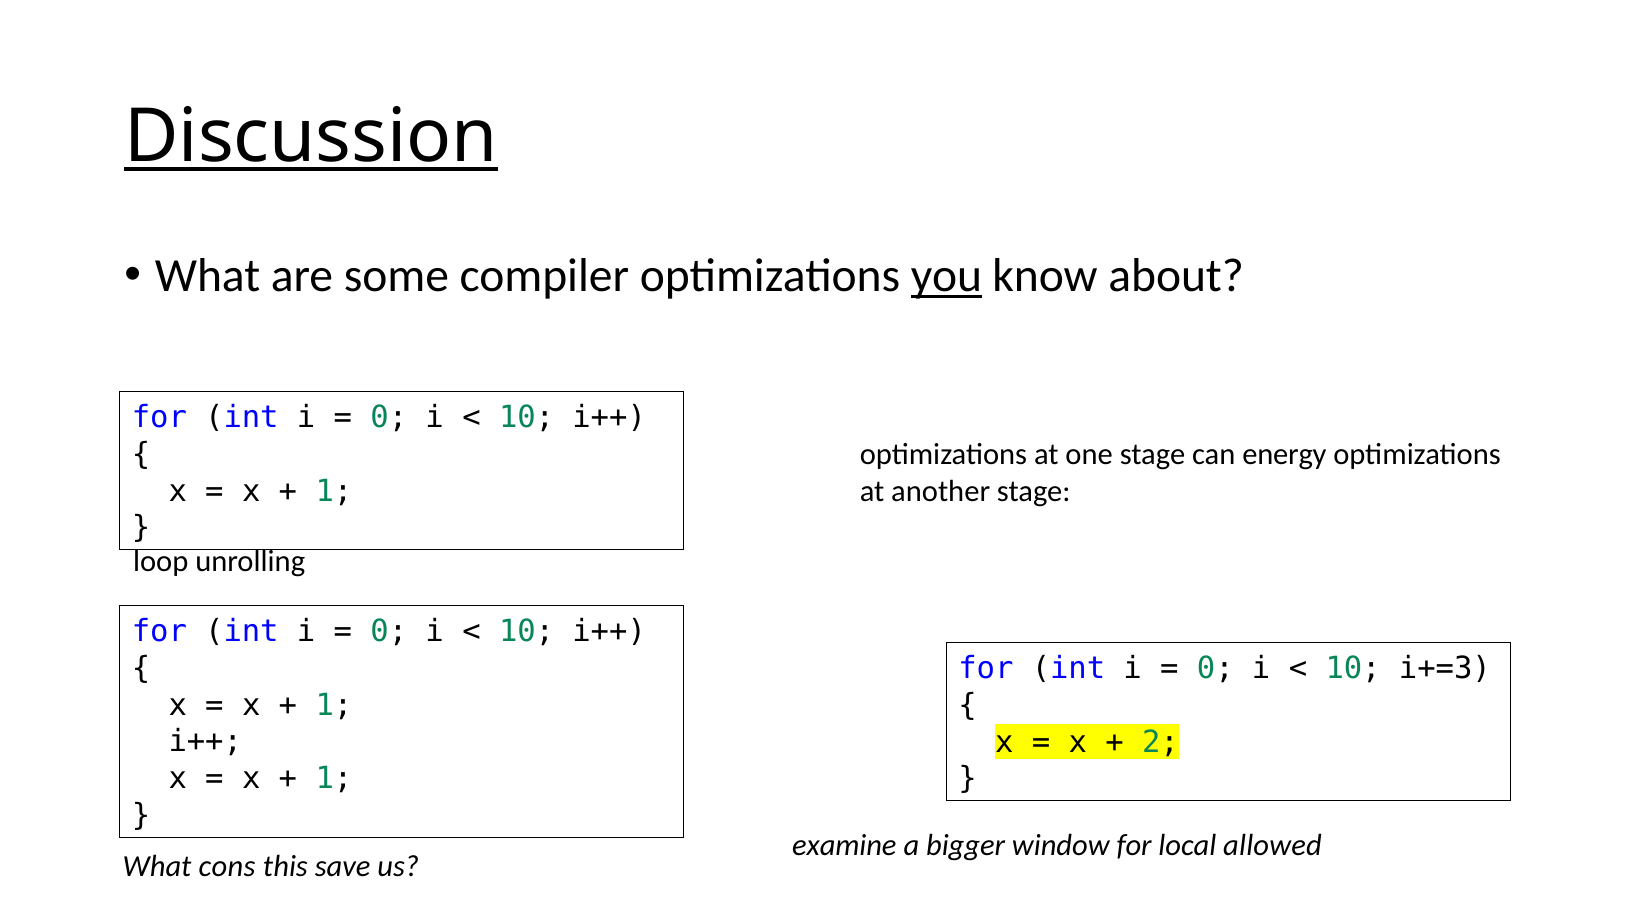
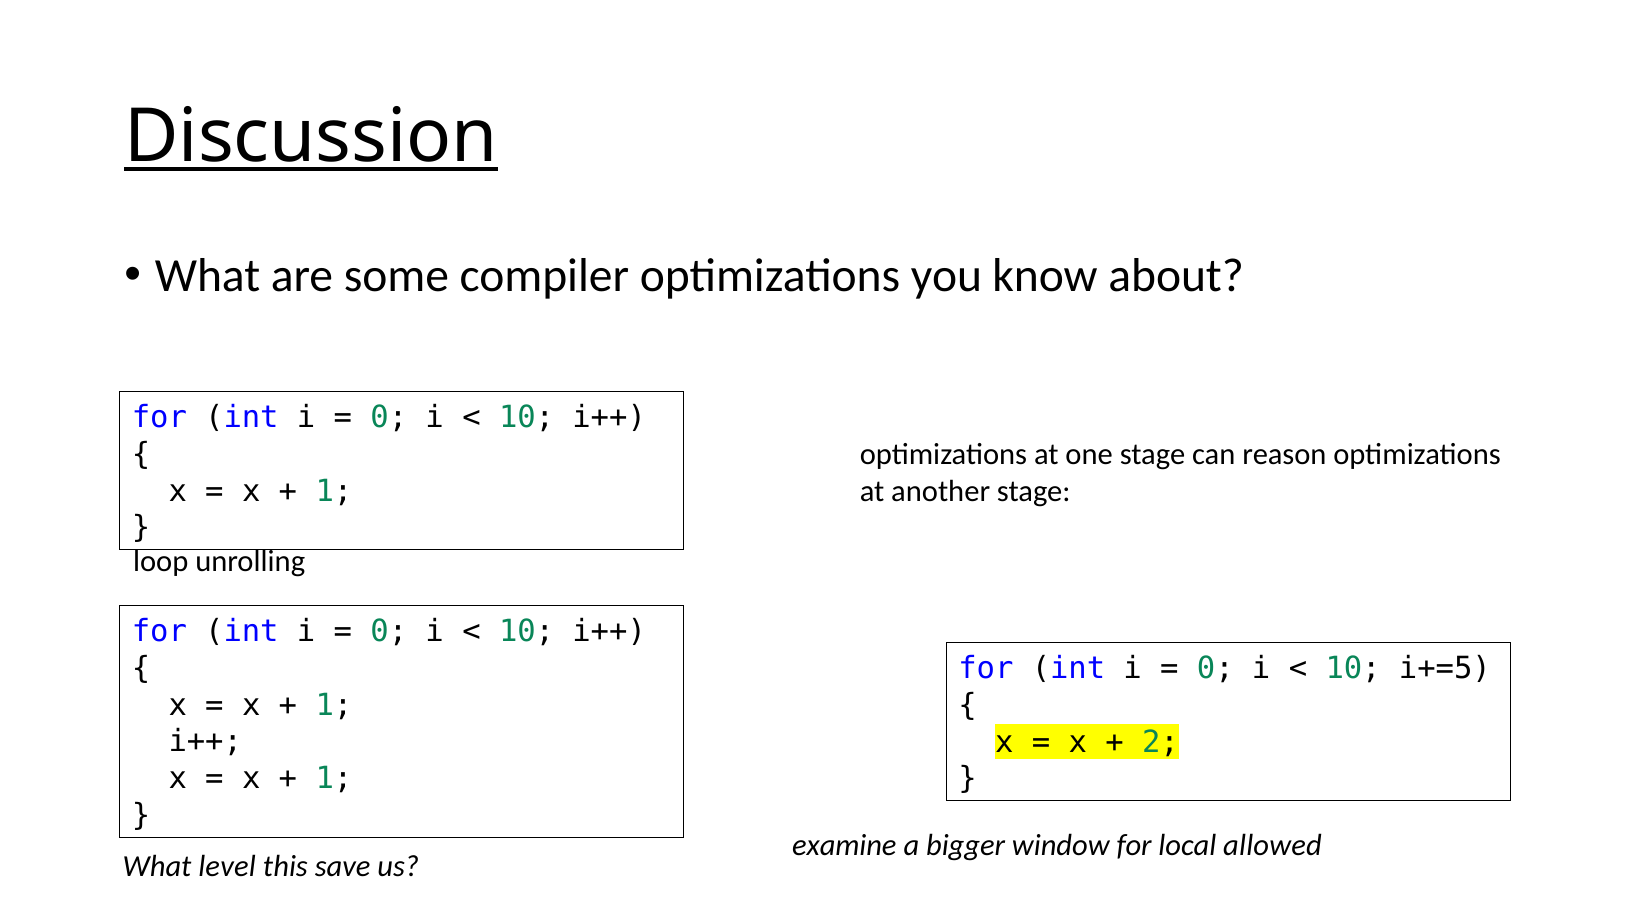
you underline: present -> none
energy: energy -> reason
i+=3: i+=3 -> i+=5
cons: cons -> level
